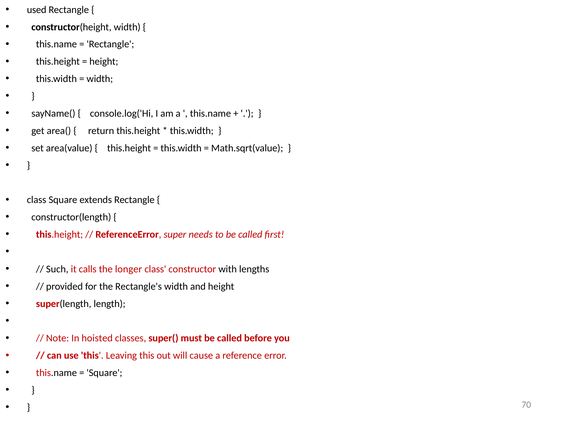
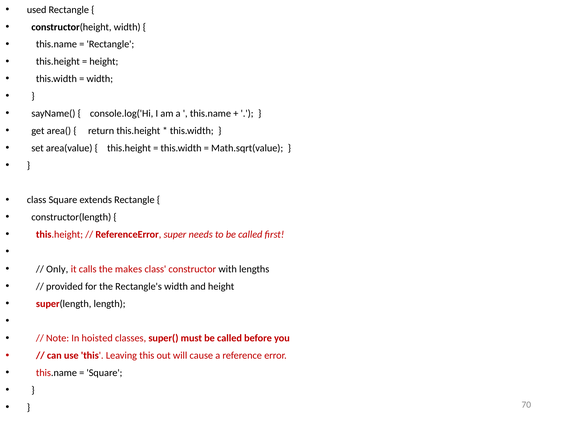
Such: Such -> Only
longer: longer -> makes
